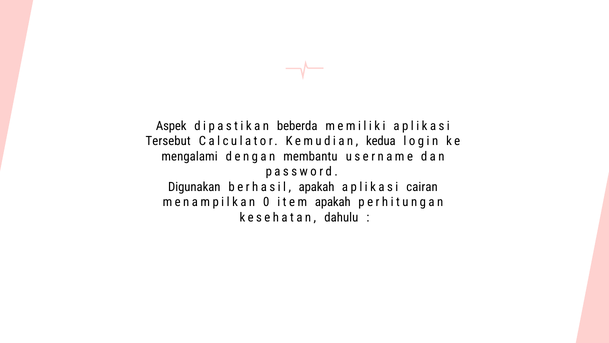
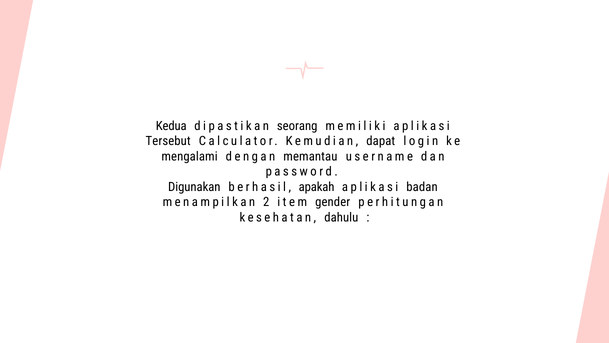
Aspek: Aspek -> Kedua
beberda: beberda -> seorang
kedua: kedua -> dapat
membantu: membantu -> memantau
cairan: cairan -> badan
0: 0 -> 2
item apakah: apakah -> gender
